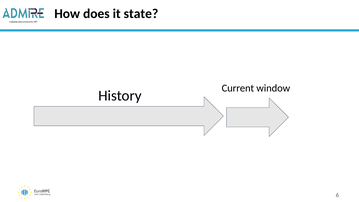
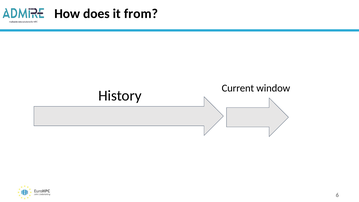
state: state -> from
